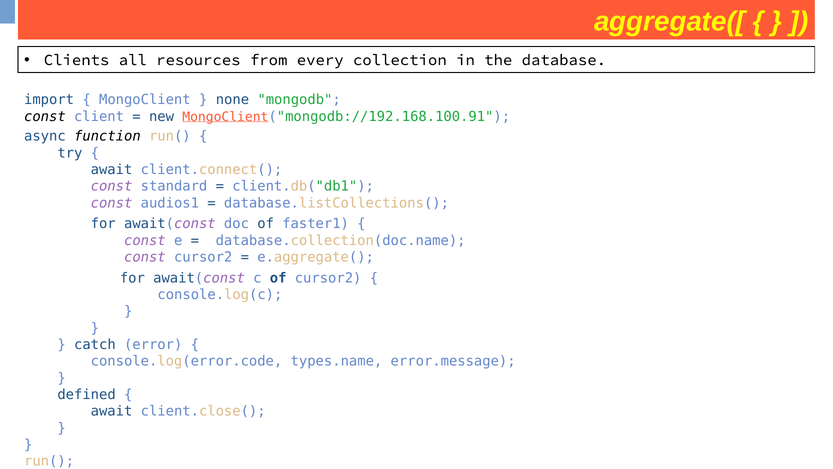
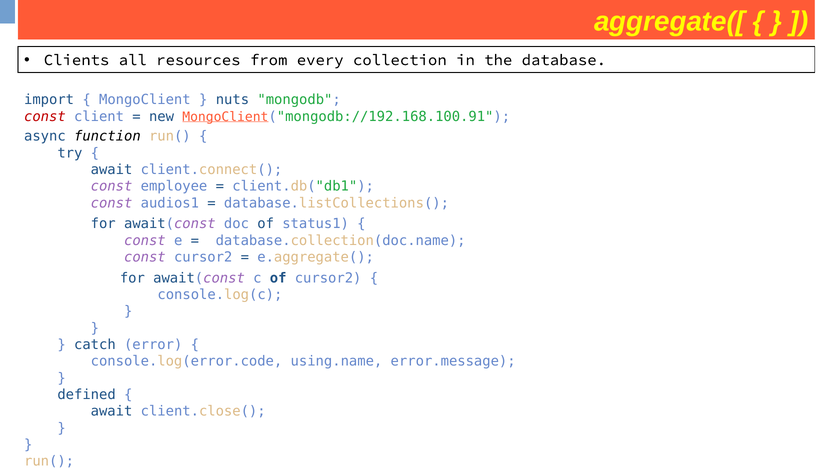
none: none -> nuts
const at (45, 116) colour: black -> red
standard: standard -> employee
faster1: faster1 -> status1
types.name: types.name -> using.name
